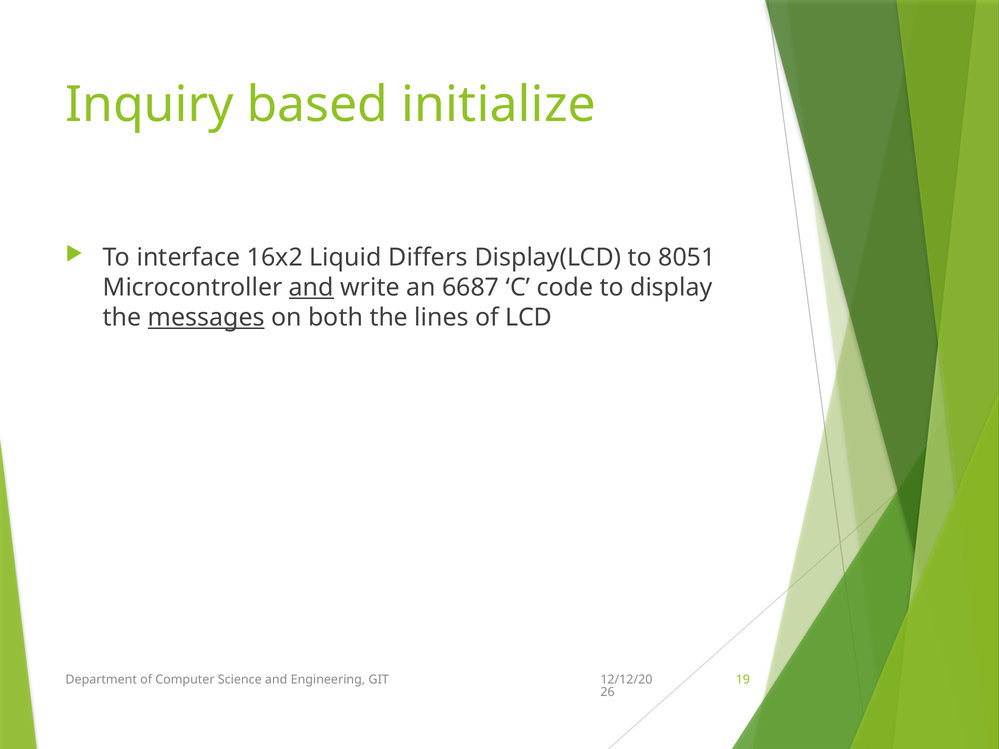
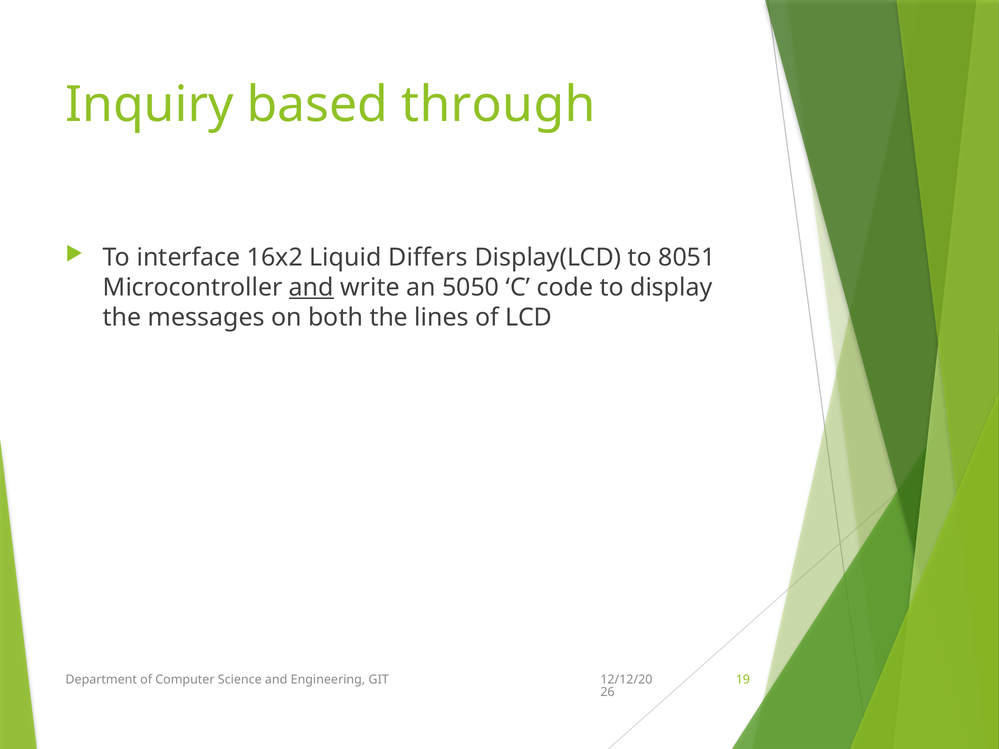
initialize: initialize -> through
6687: 6687 -> 5050
messages underline: present -> none
